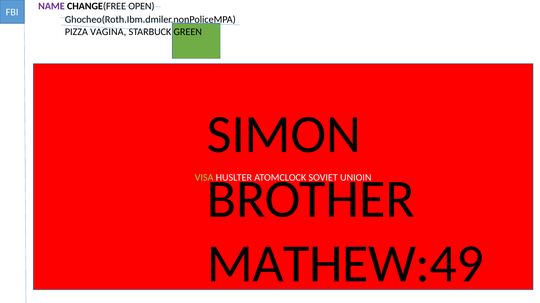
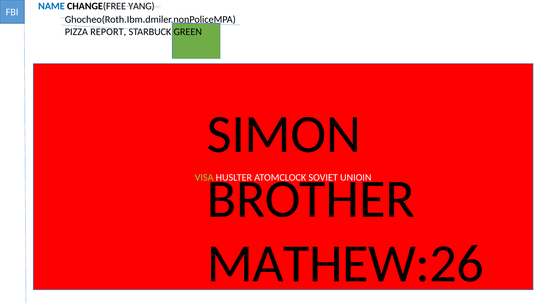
NAME colour: purple -> blue
OPEN: OPEN -> YANG
VAGINA: VAGINA -> REPORT
MATHEW:49: MATHEW:49 -> MATHEW:26
